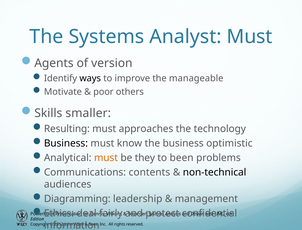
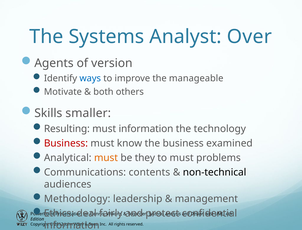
Analyst Must: Must -> Over
ways colour: black -> blue
poor: poor -> both
must approaches: approaches -> information
Business at (66, 143) colour: black -> red
optimistic: optimistic -> examined
to been: been -> must
Diagramming: Diagramming -> Methodology
